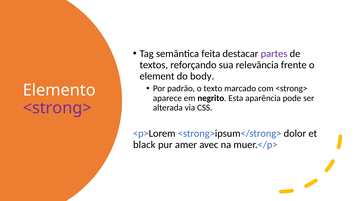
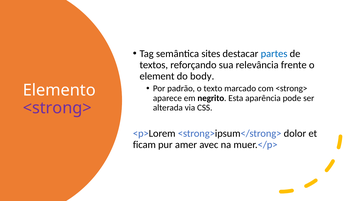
feita: feita -> sites
partes colour: purple -> blue
black: black -> ficam
